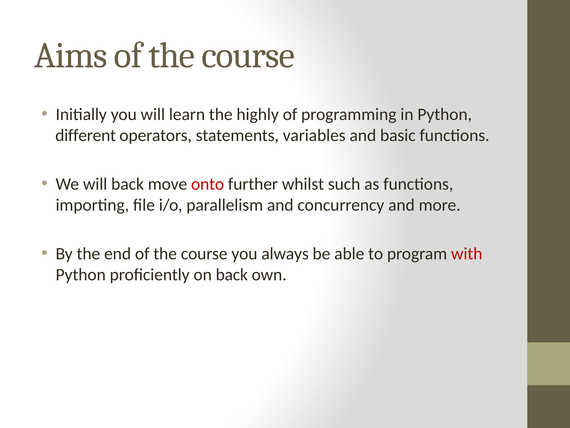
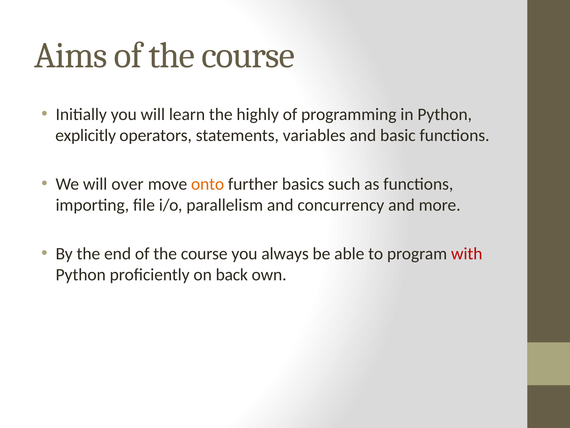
different: different -> explicitly
will back: back -> over
onto colour: red -> orange
whilst: whilst -> basics
